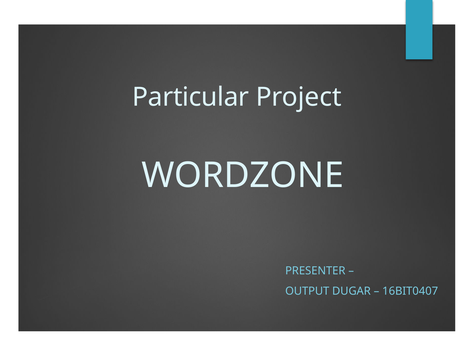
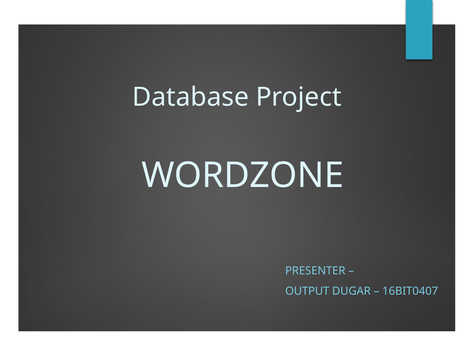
Particular: Particular -> Database
